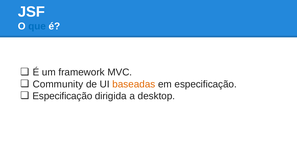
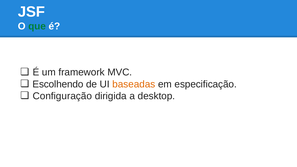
que colour: blue -> green
Community: Community -> Escolhendo
Especificação at (62, 96): Especificação -> Configuração
